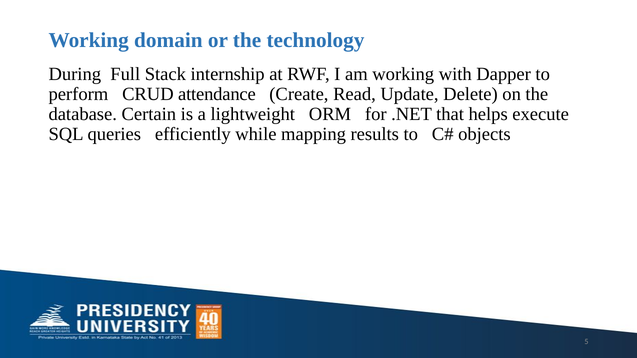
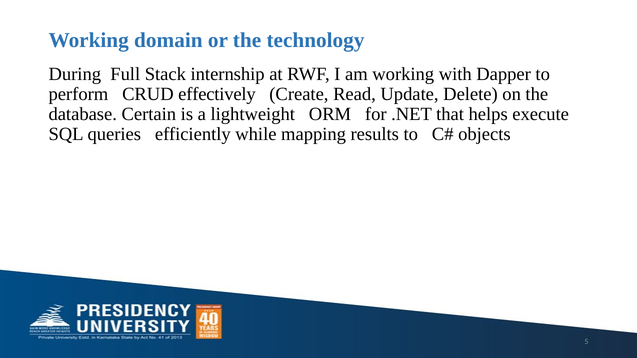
attendance: attendance -> effectively
